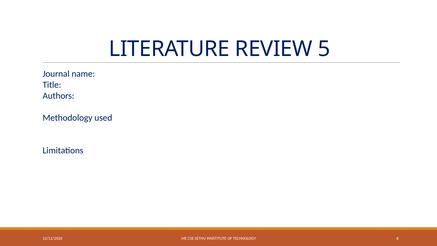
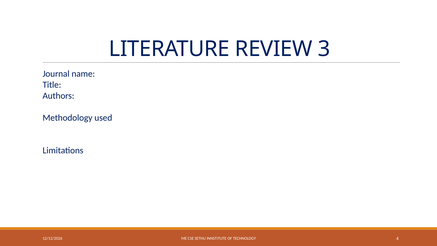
5: 5 -> 3
